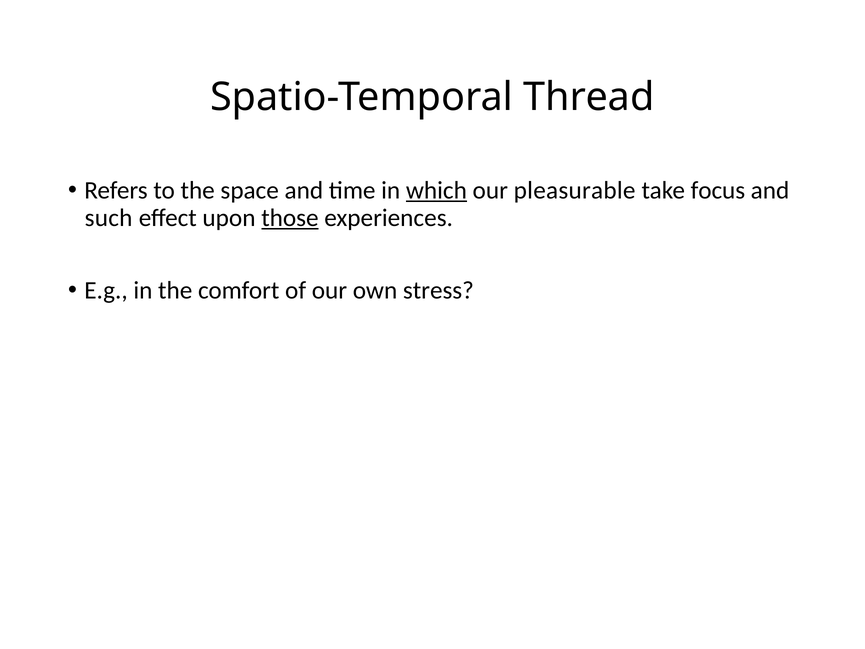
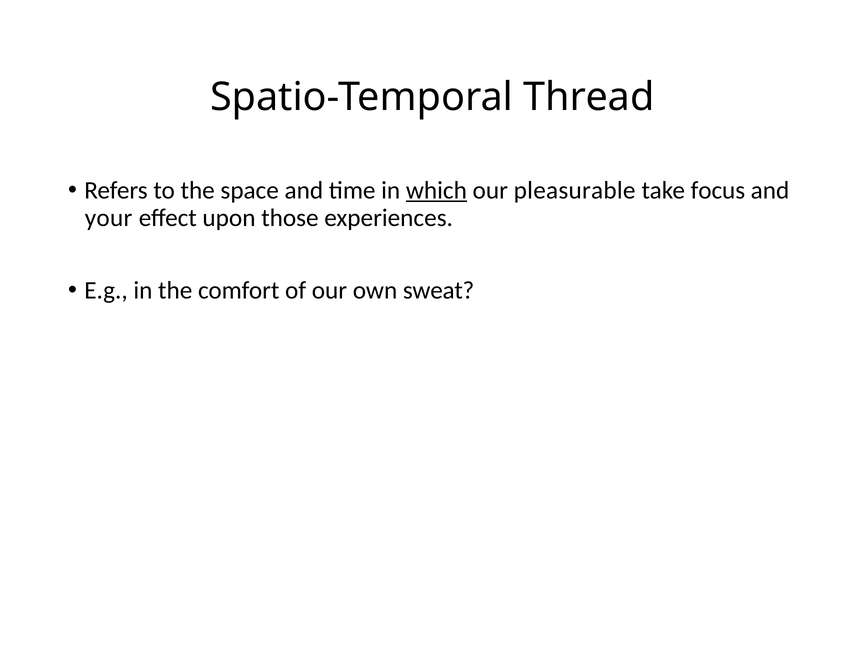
such: such -> your
those underline: present -> none
stress: stress -> sweat
